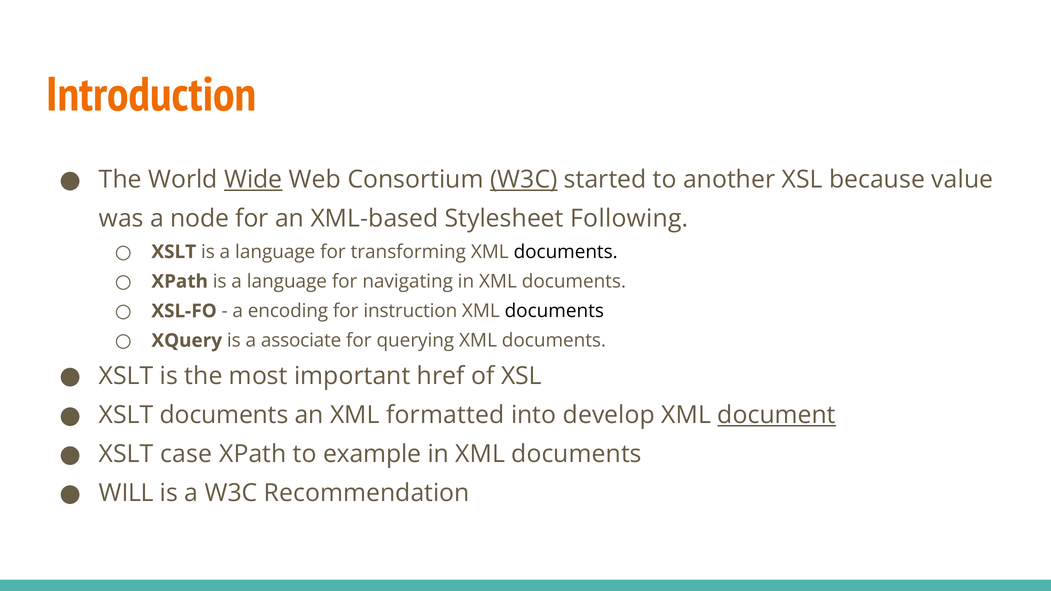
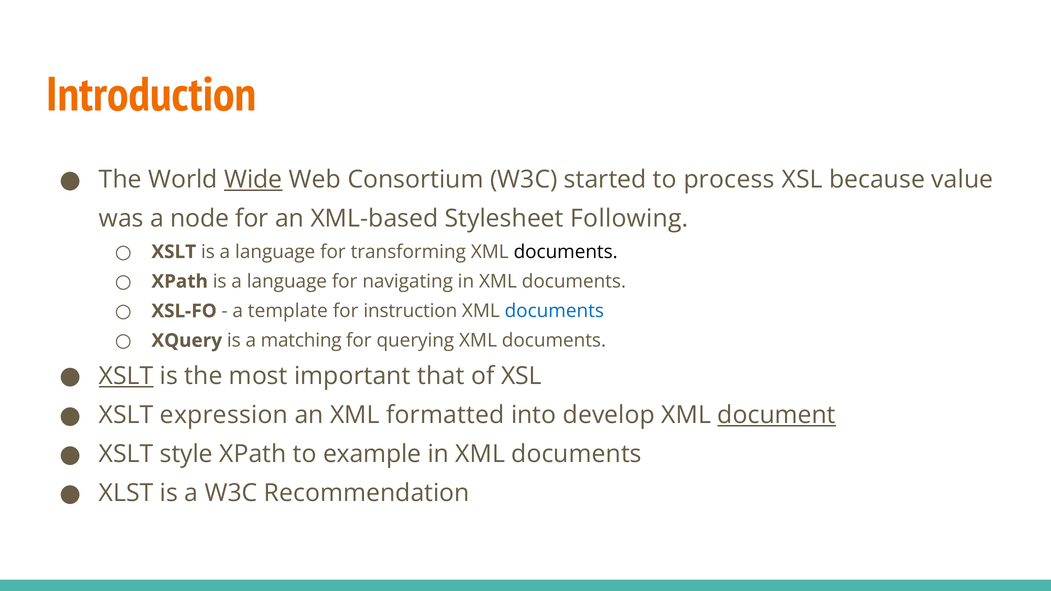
W3C at (524, 180) underline: present -> none
another: another -> process
encoding: encoding -> template
documents at (554, 311) colour: black -> blue
associate: associate -> matching
XSLT at (126, 376) underline: none -> present
href: href -> that
XSLT documents: documents -> expression
case: case -> style
WILL: WILL -> XLST
